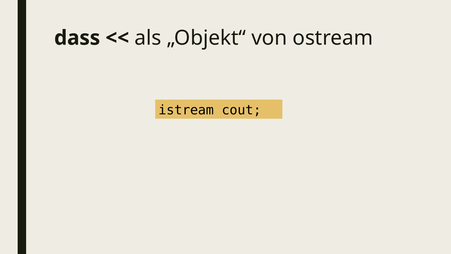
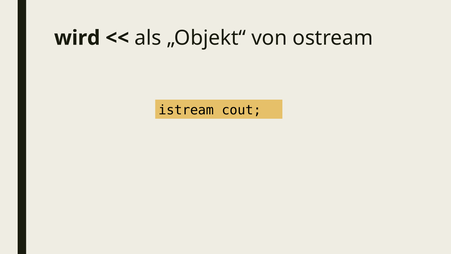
dass: dass -> wird
